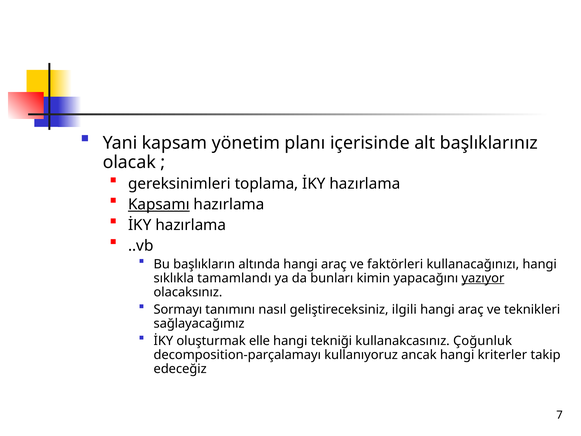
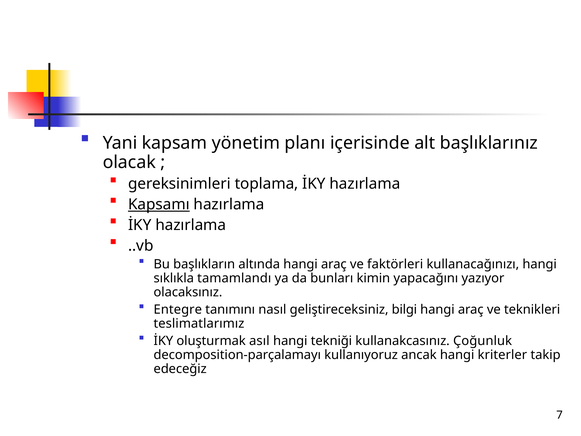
yazıyor underline: present -> none
Sormayı: Sormayı -> Entegre
ilgili: ilgili -> bilgi
sağlayacağımız: sağlayacağımız -> teslimatlarımız
elle: elle -> asıl
